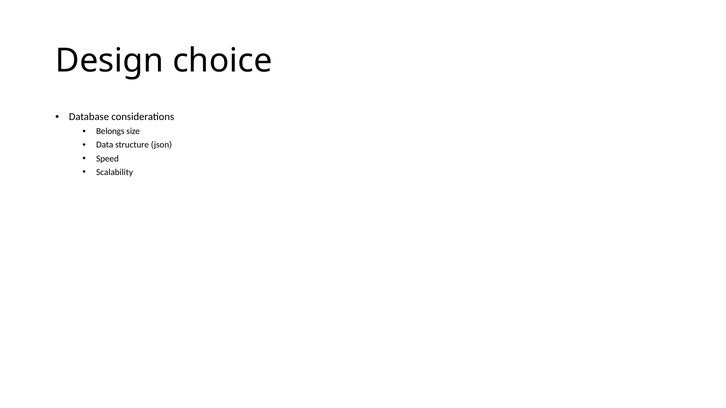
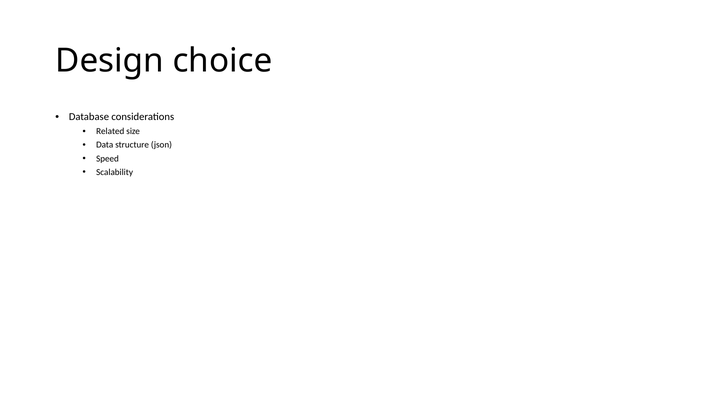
Belongs: Belongs -> Related
